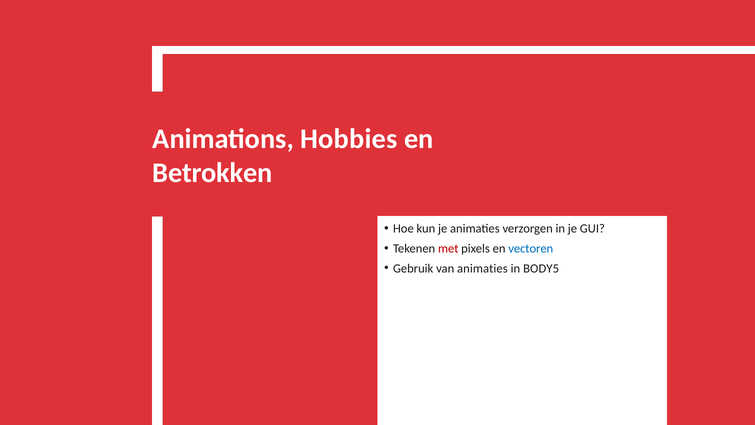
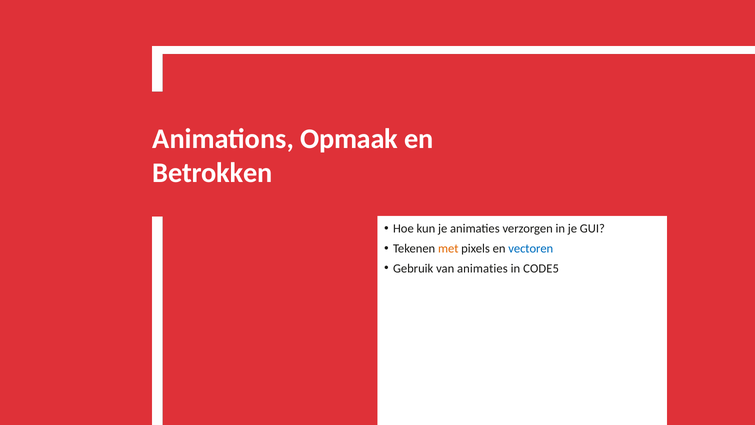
Hobbies: Hobbies -> Opmaak
met colour: red -> orange
BODY5: BODY5 -> CODE5
